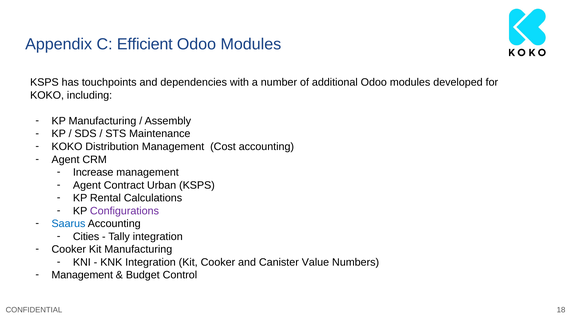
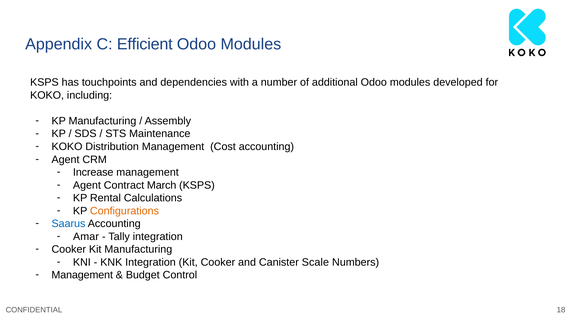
Urban: Urban -> March
Configurations colour: purple -> orange
Cities: Cities -> Amar
Value: Value -> Scale
